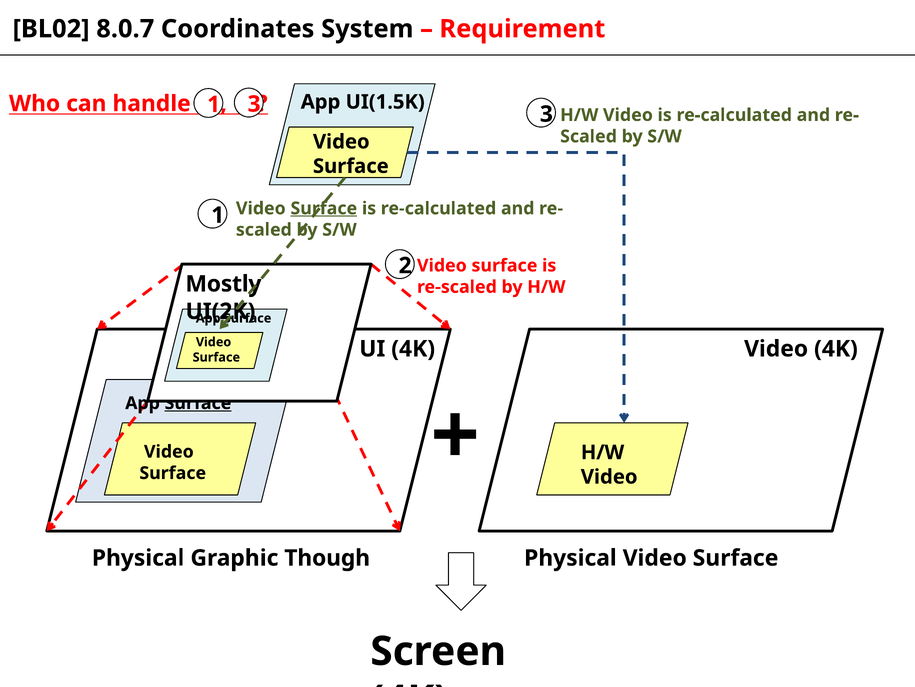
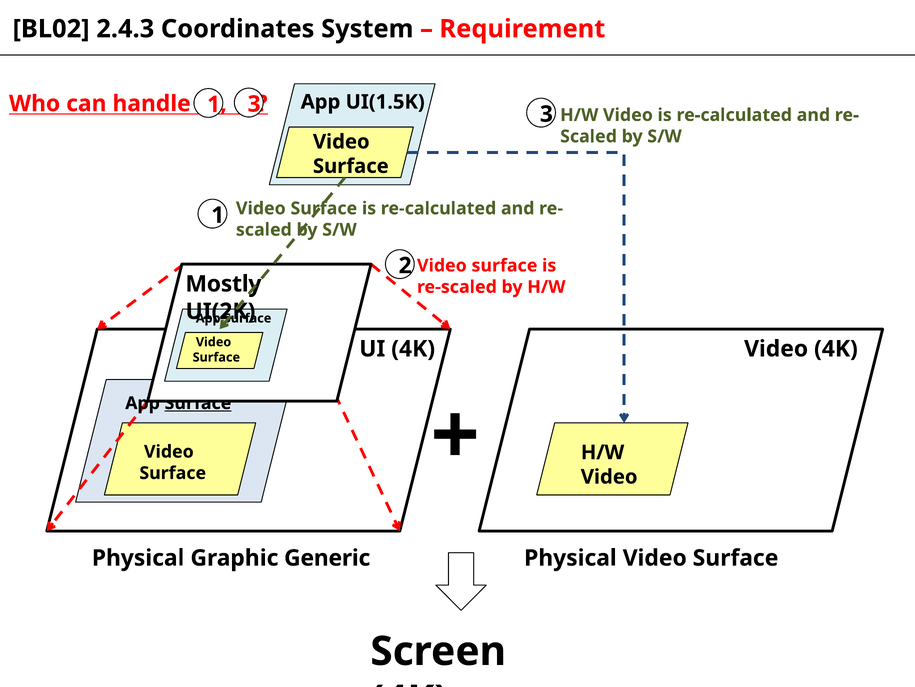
8.0.7: 8.0.7 -> 2.4.3
Surface at (324, 208) underline: present -> none
Though: Though -> Generic
